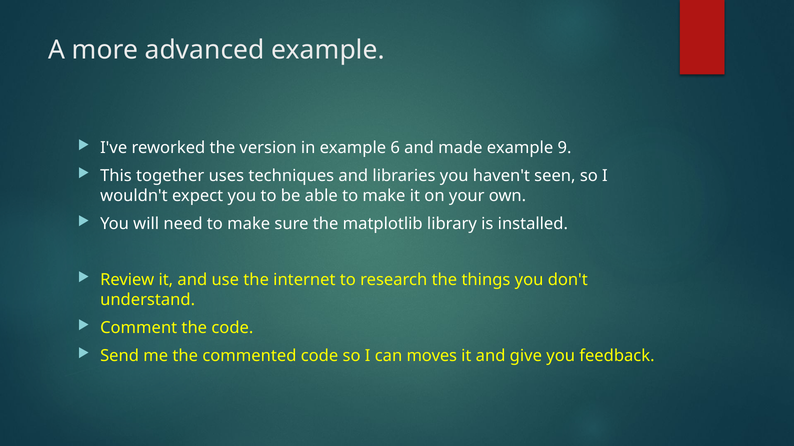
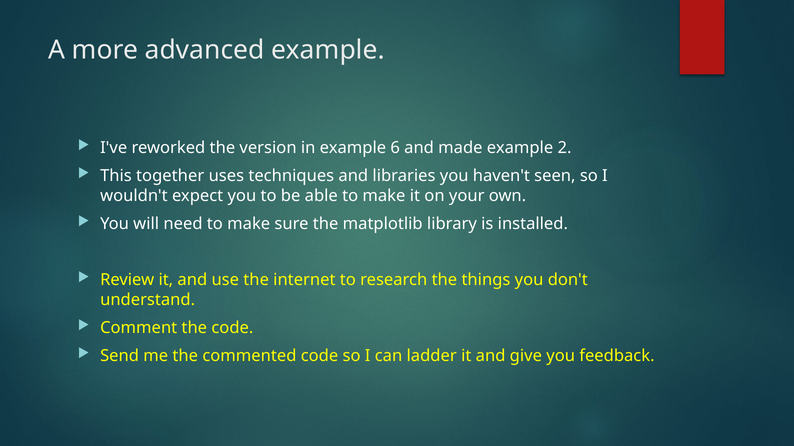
9: 9 -> 2
moves: moves -> ladder
